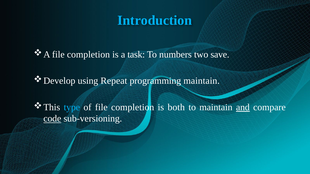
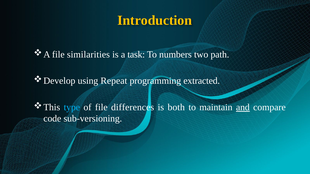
Introduction colour: light blue -> yellow
completion at (88, 55): completion -> similarities
save: save -> path
programming maintain: maintain -> extracted
of file completion: completion -> differences
code underline: present -> none
